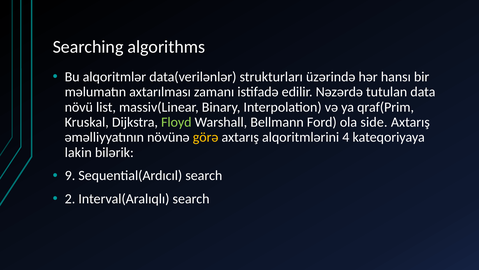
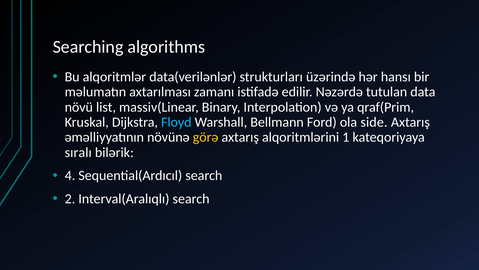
Floyd colour: light green -> light blue
4: 4 -> 1
lakin: lakin -> sıralı
9: 9 -> 4
